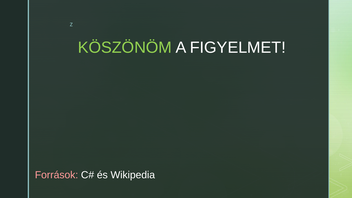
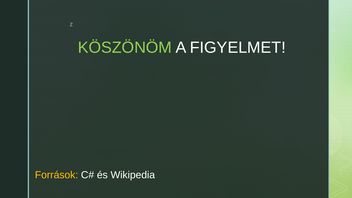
Források colour: pink -> yellow
